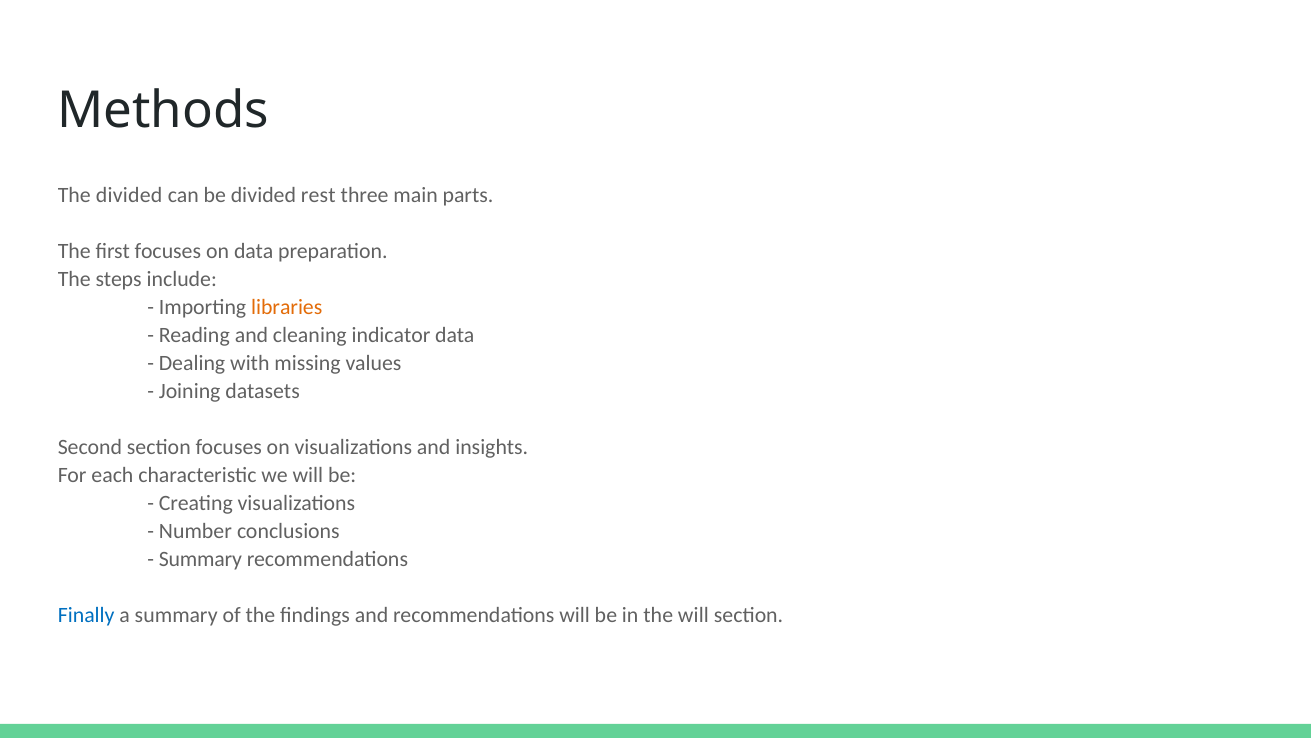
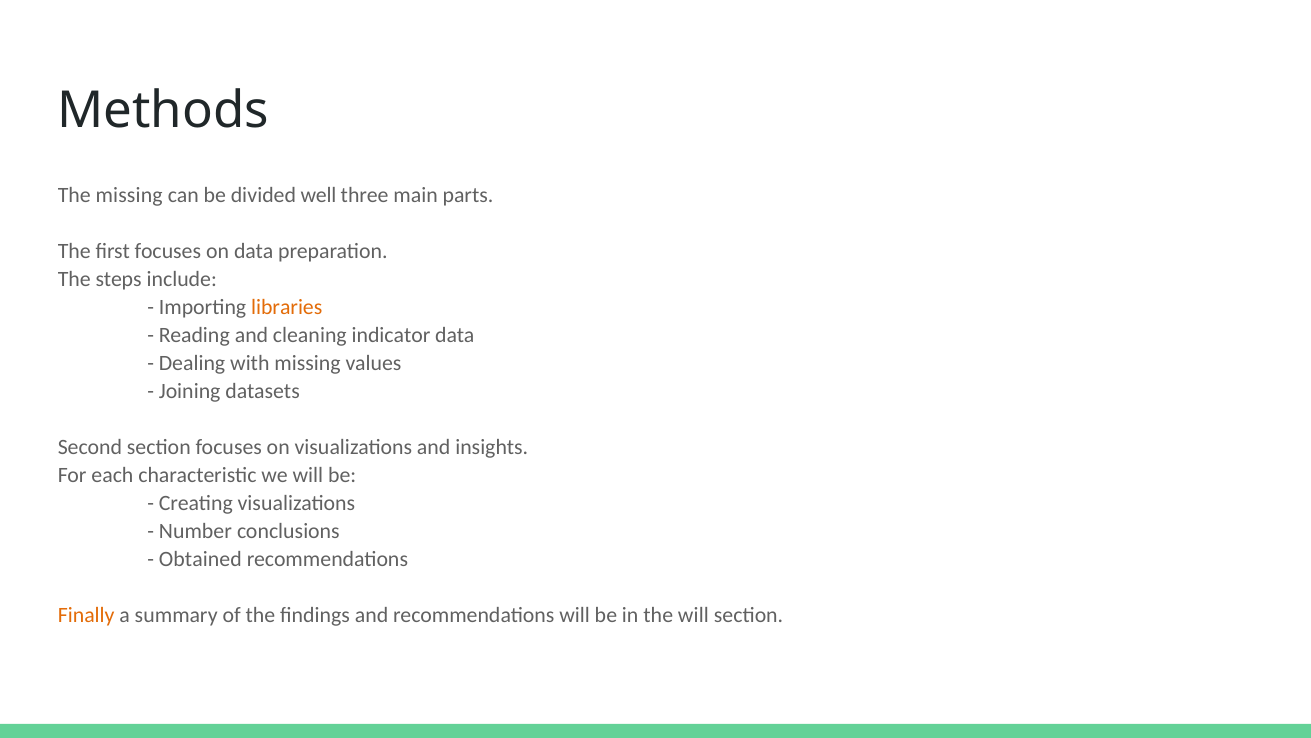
The divided: divided -> missing
rest: rest -> well
Summary at (200, 559): Summary -> Obtained
Finally colour: blue -> orange
